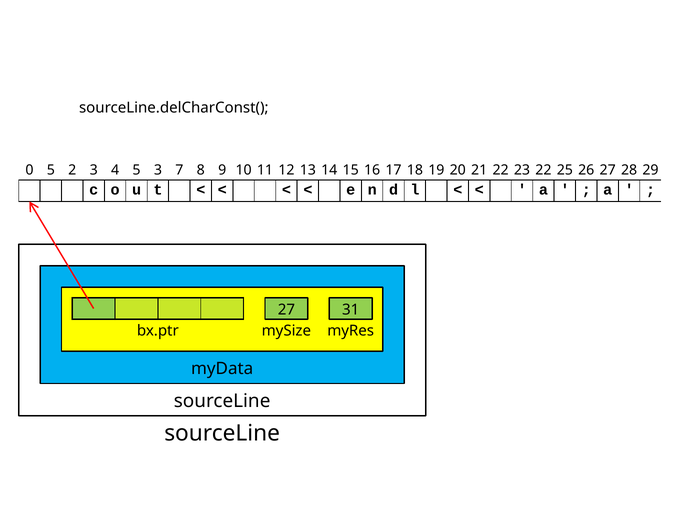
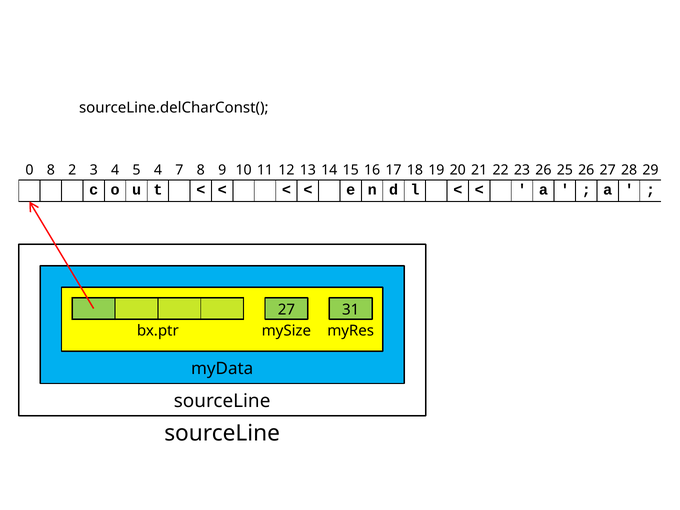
0 5: 5 -> 8
5 3: 3 -> 4
23 22: 22 -> 26
